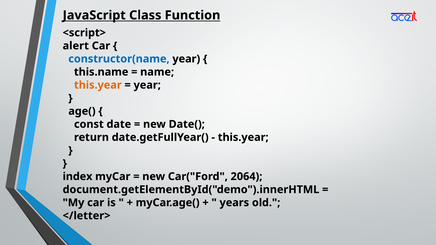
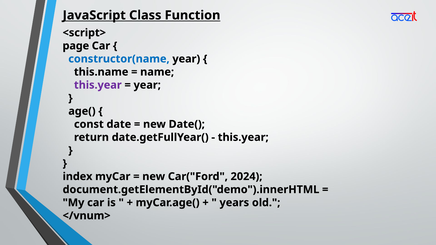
alert: alert -> page
this.year at (98, 85) colour: orange -> purple
2064: 2064 -> 2024
</letter>: </letter> -> </vnum>
